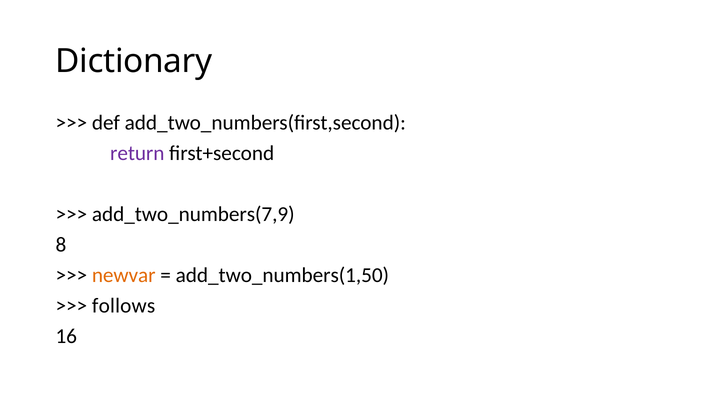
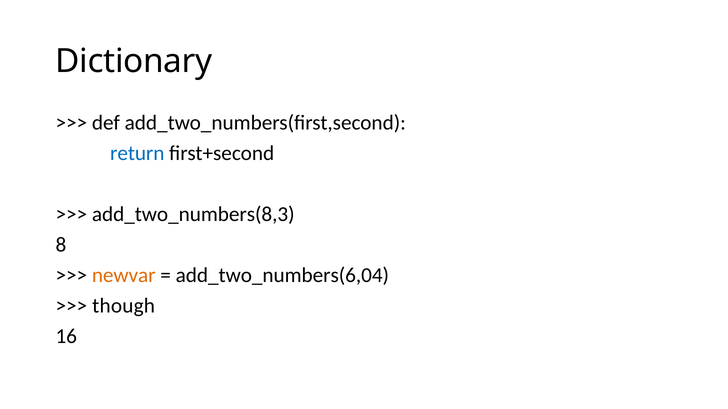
return colour: purple -> blue
add_two_numbers(7,9: add_two_numbers(7,9 -> add_two_numbers(8,3
add_two_numbers(1,50: add_two_numbers(1,50 -> add_two_numbers(6,04
follows: follows -> though
